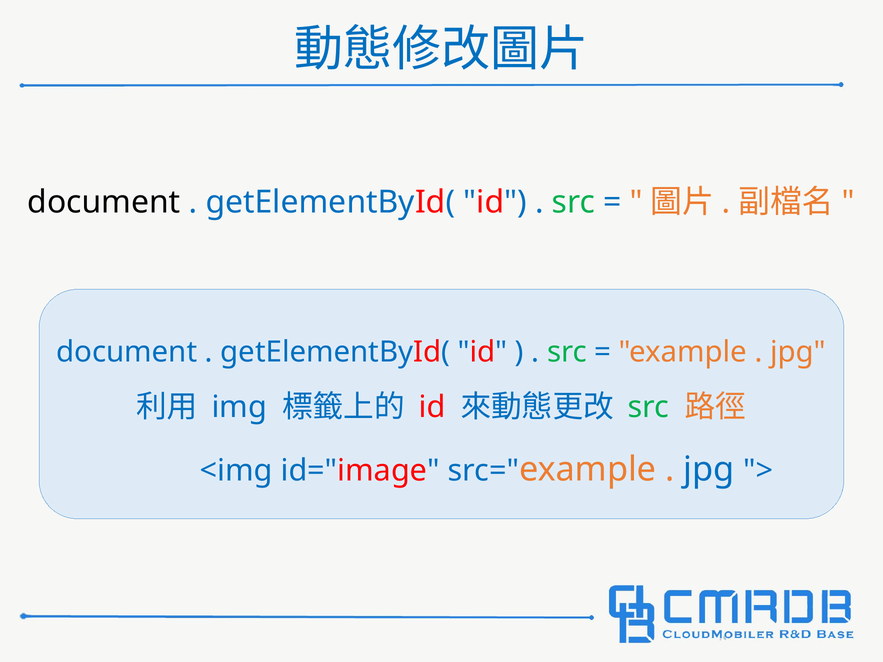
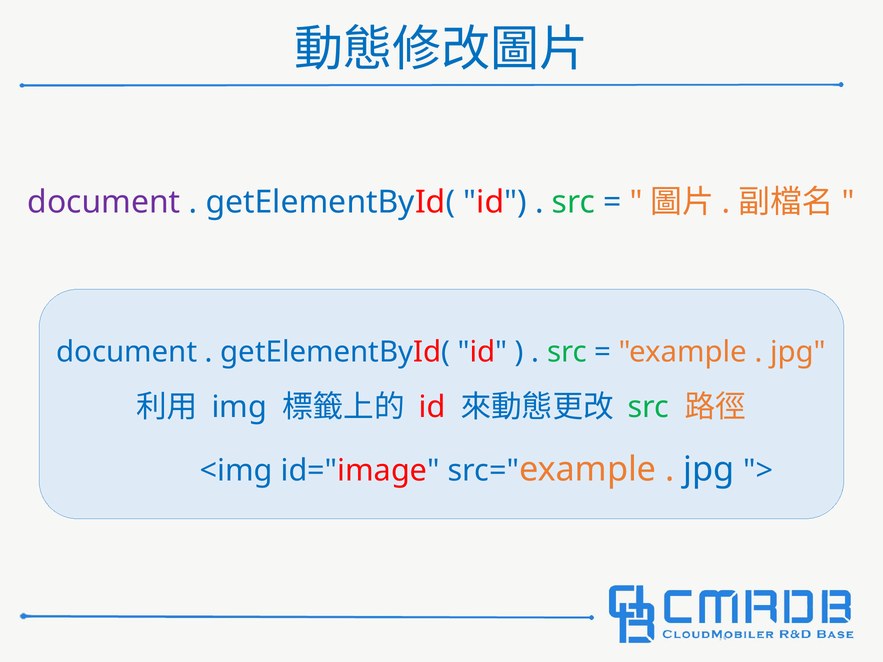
document at (104, 202) colour: black -> purple
